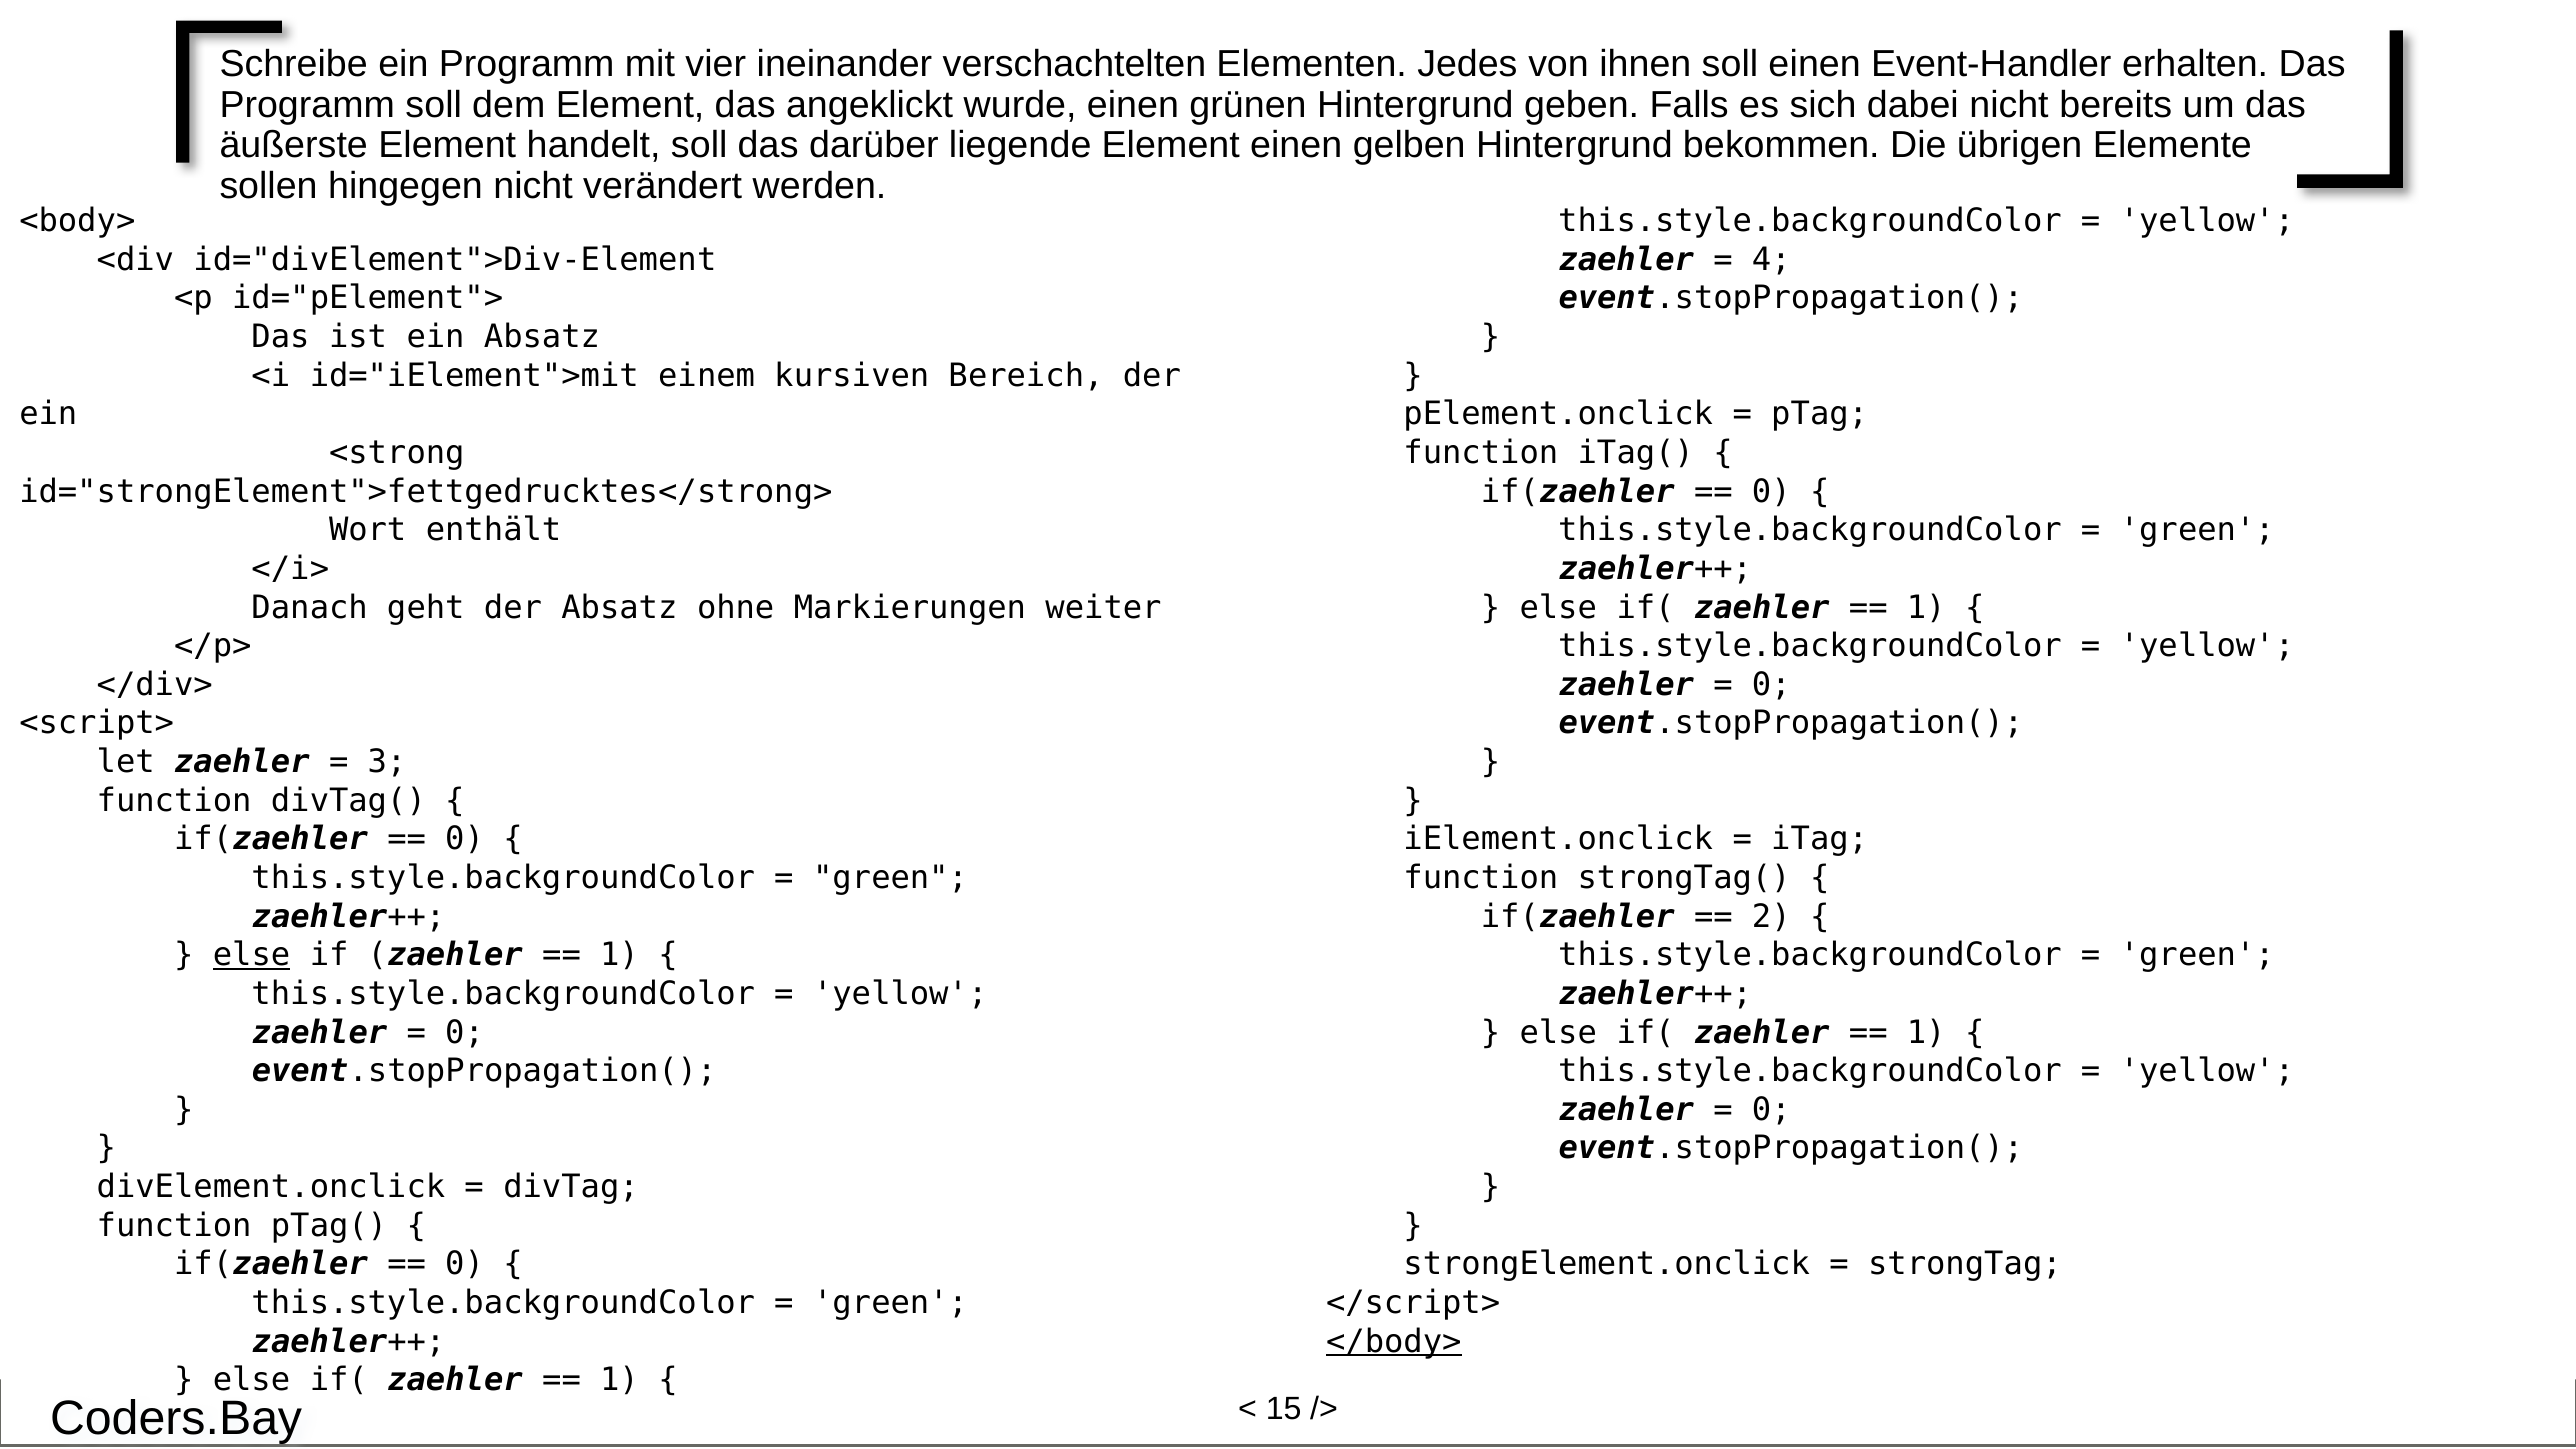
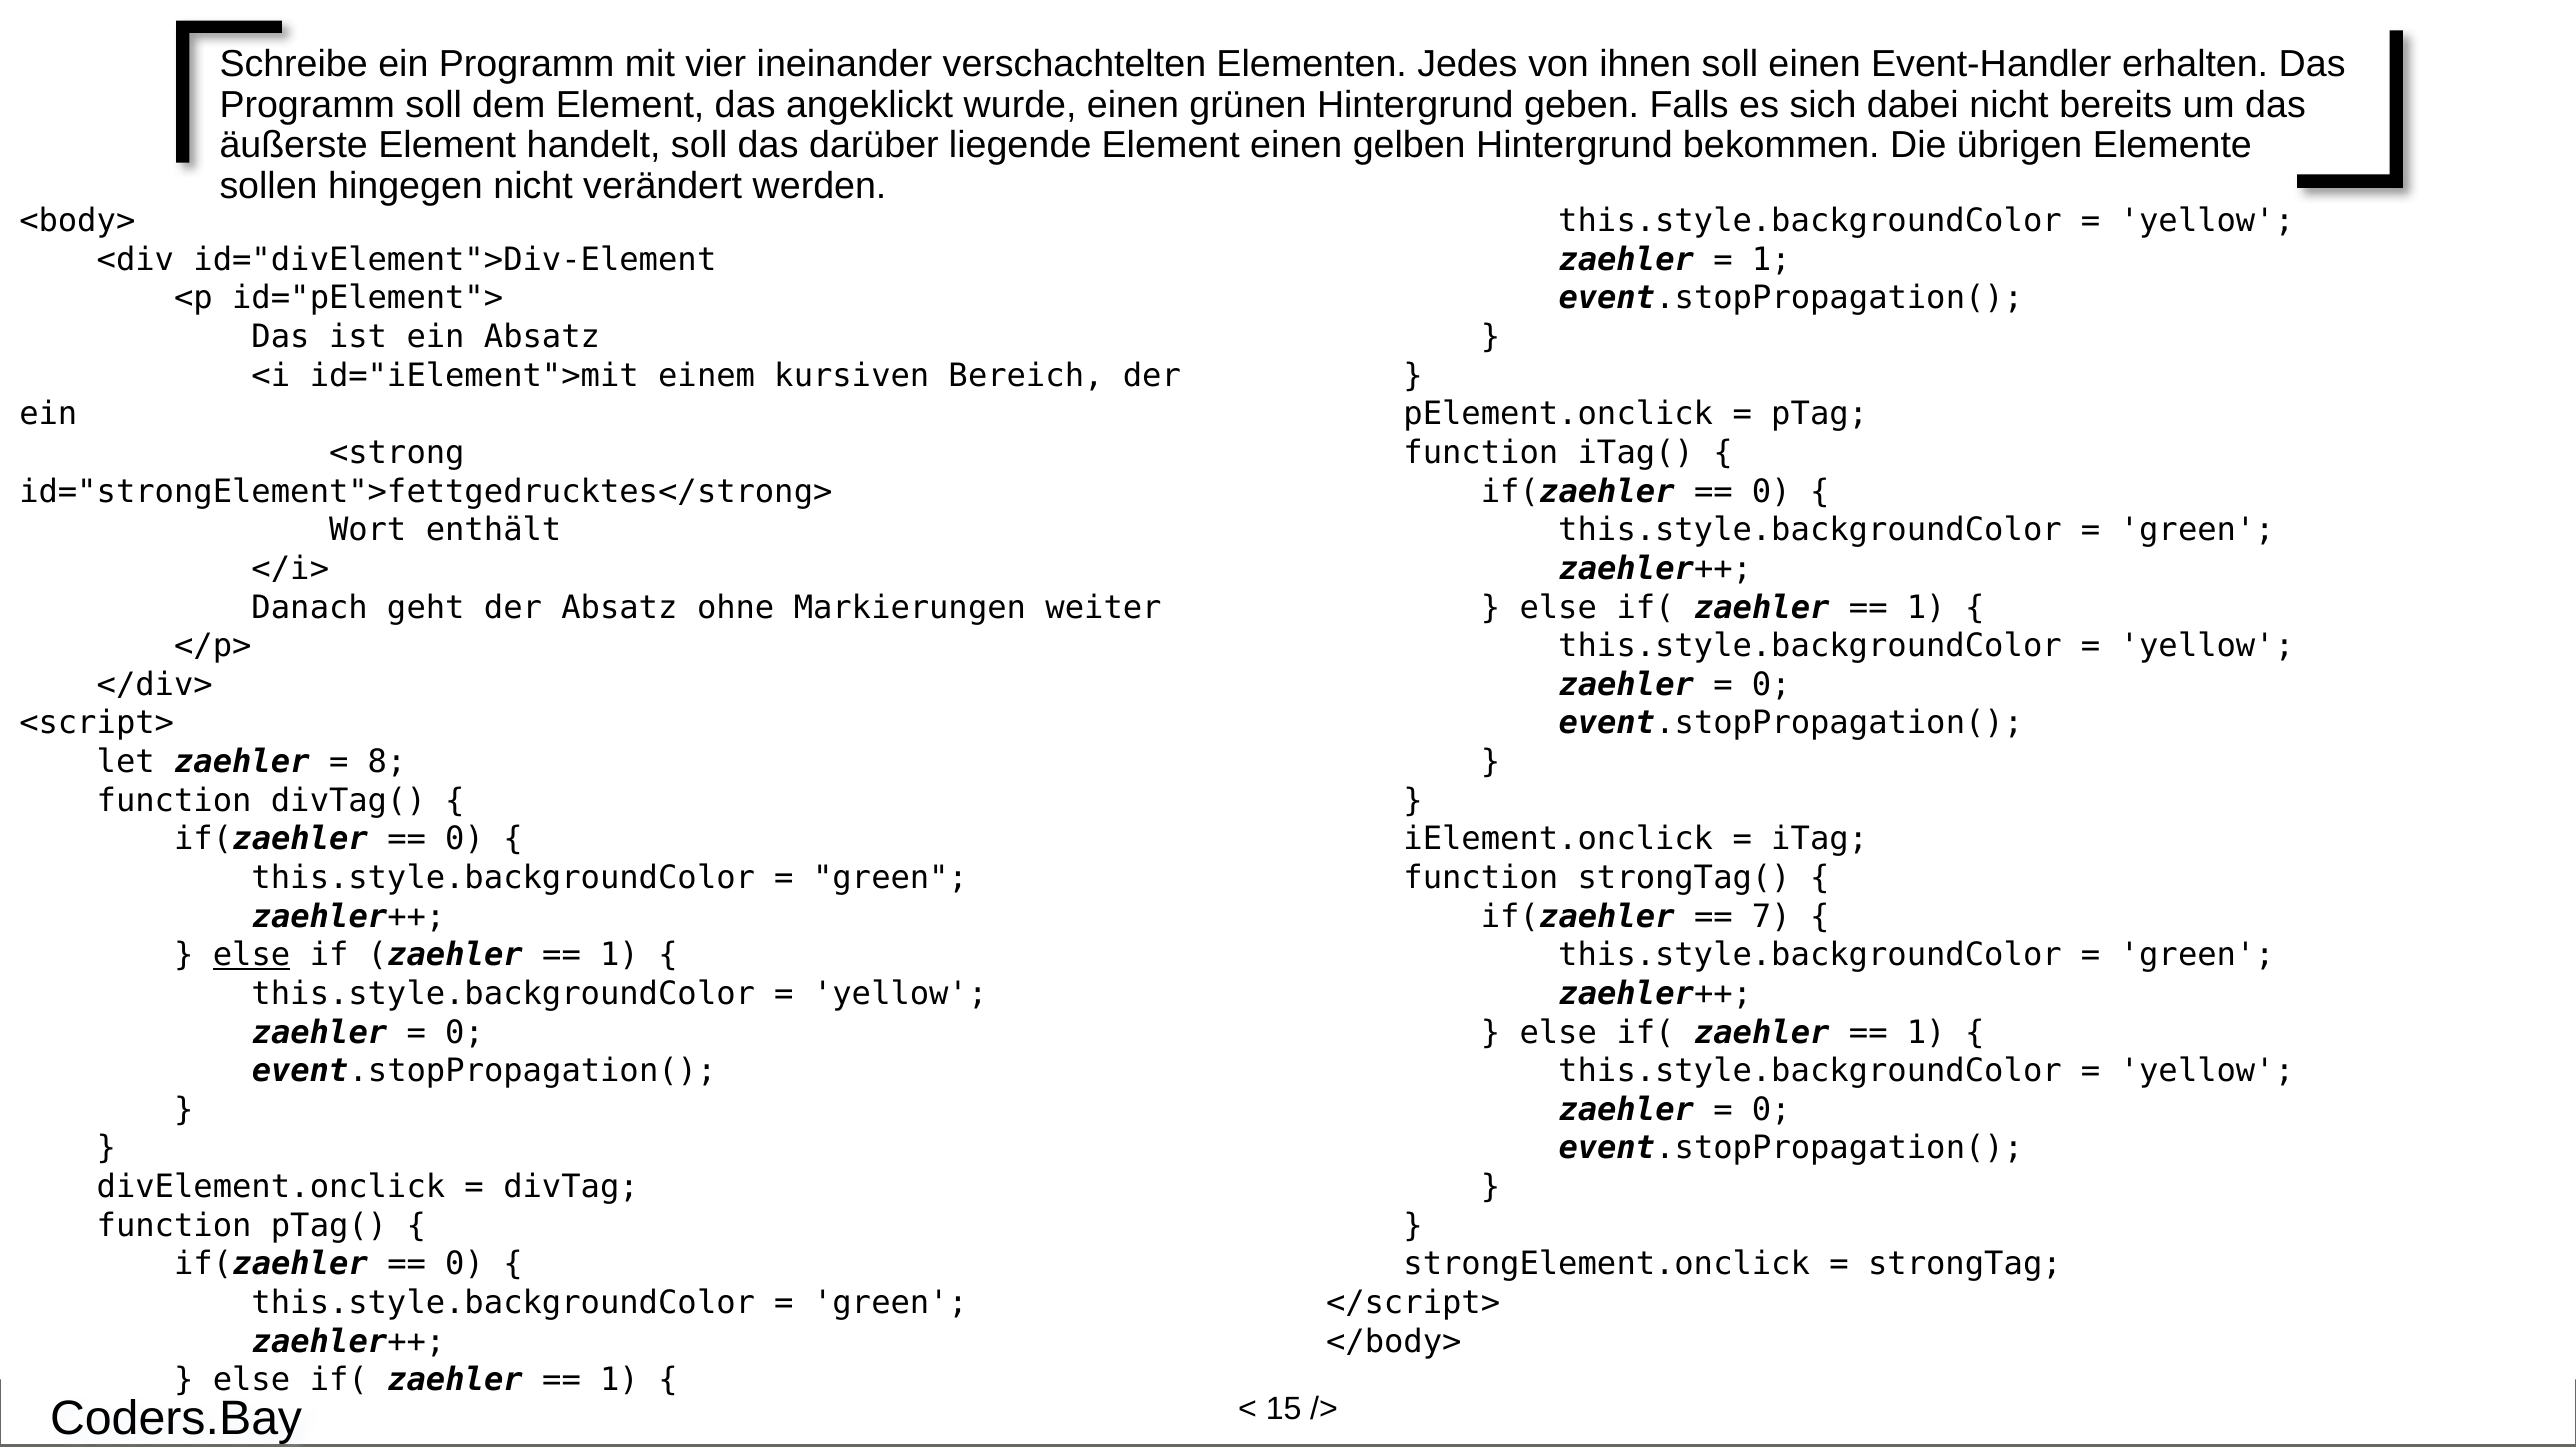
4 at (1771, 260): 4 -> 1
3: 3 -> 8
2: 2 -> 7
</body> underline: present -> none
